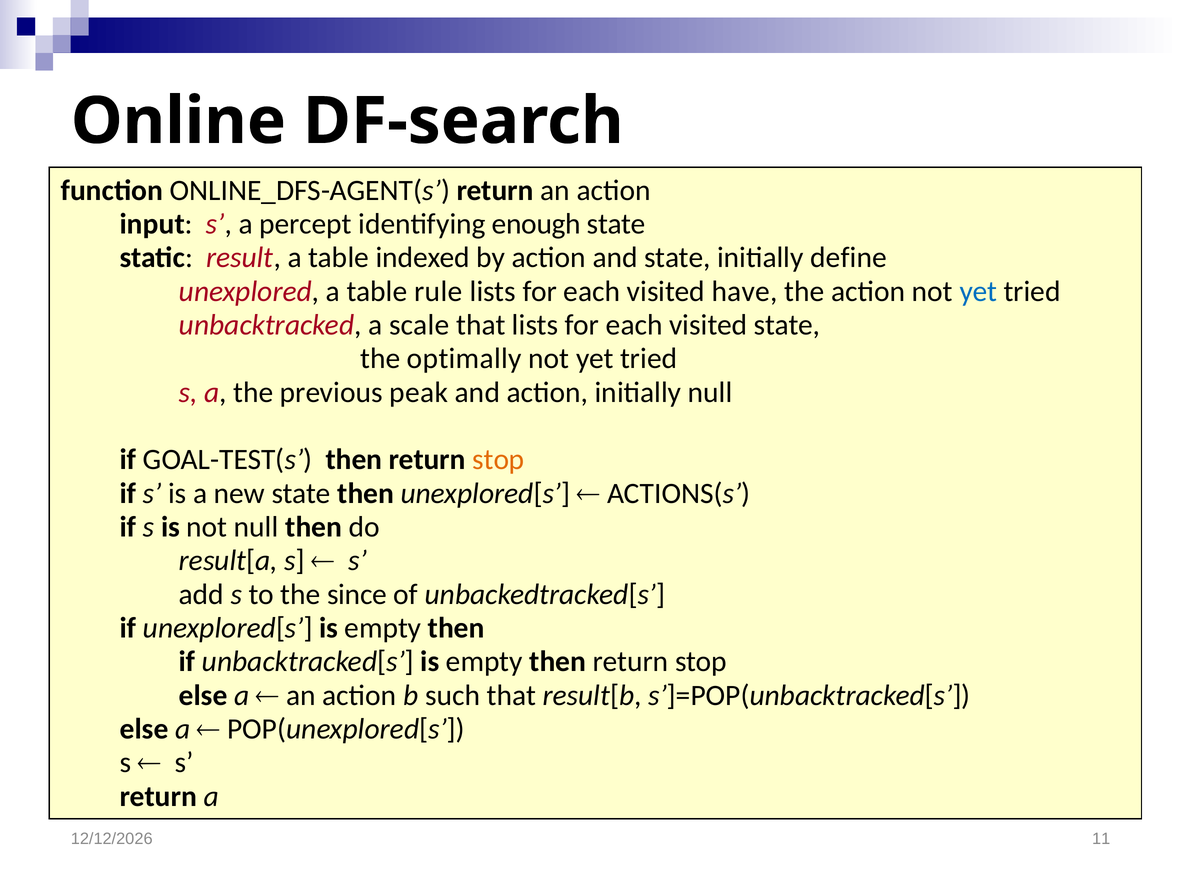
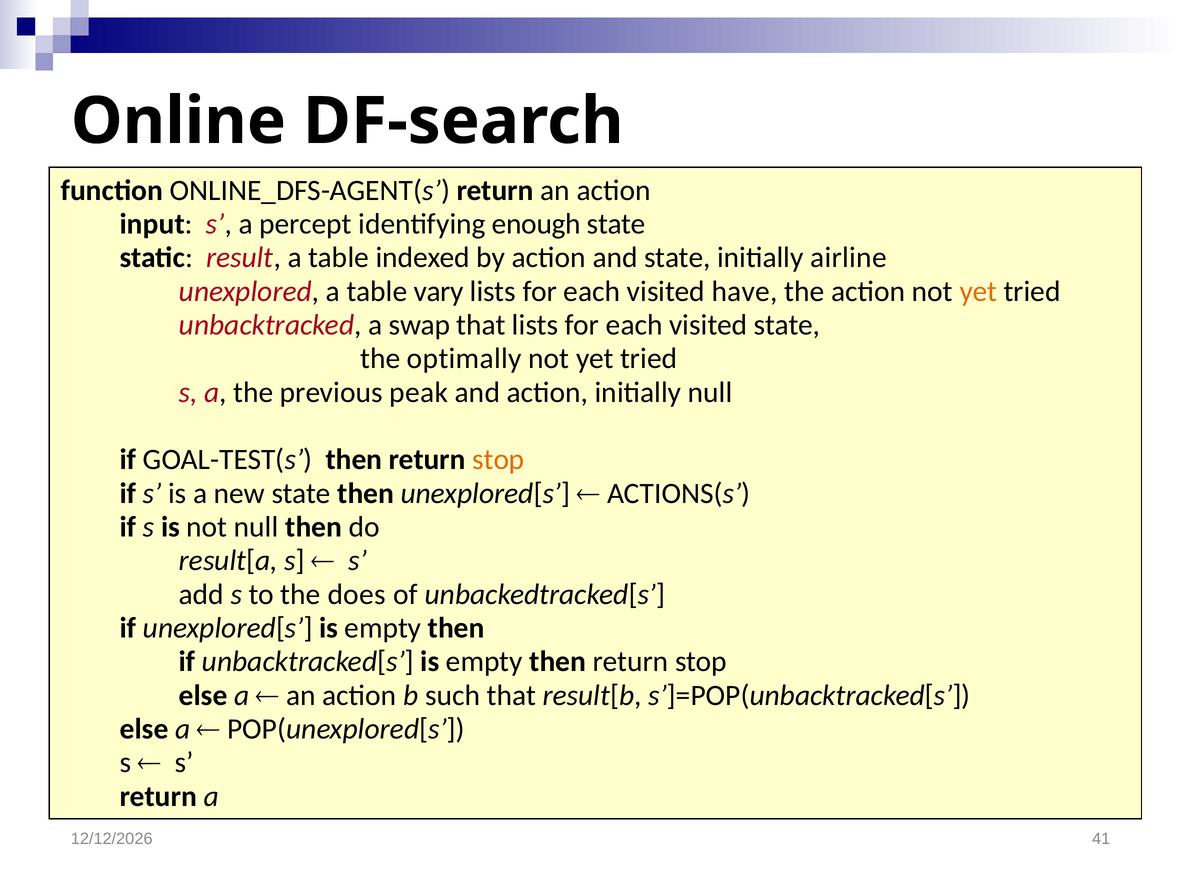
define: define -> airline
rule: rule -> vary
yet at (978, 291) colour: blue -> orange
scale: scale -> swap
since: since -> does
11: 11 -> 41
